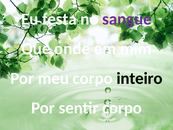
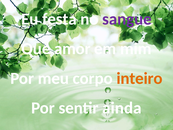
onde: onde -> amor
inteiro colour: black -> orange
sentir corpo: corpo -> ainda
